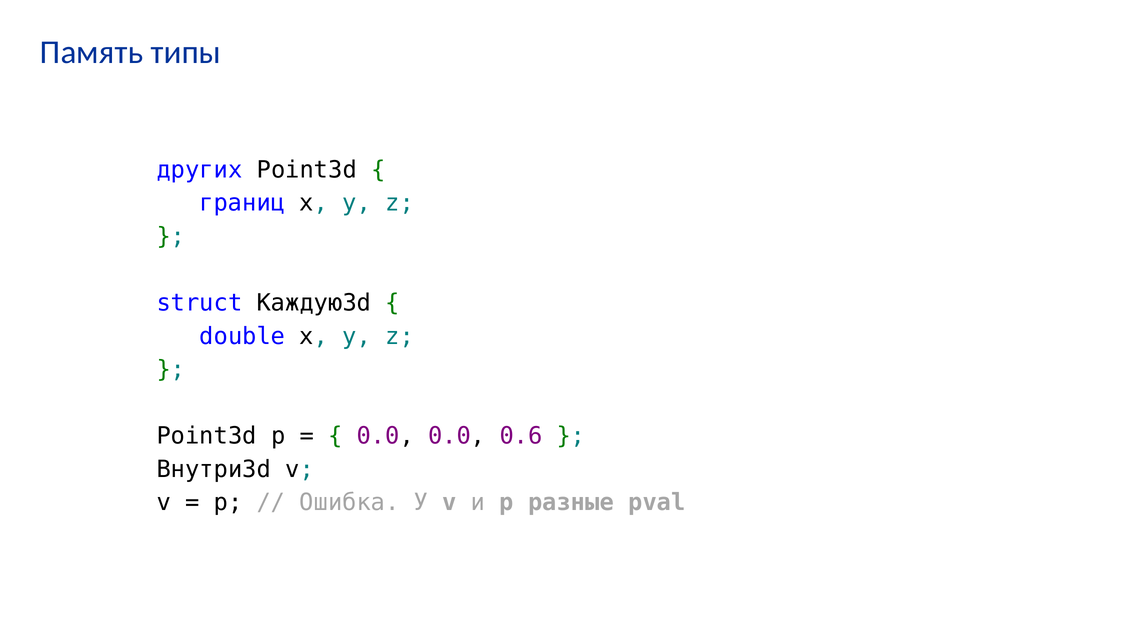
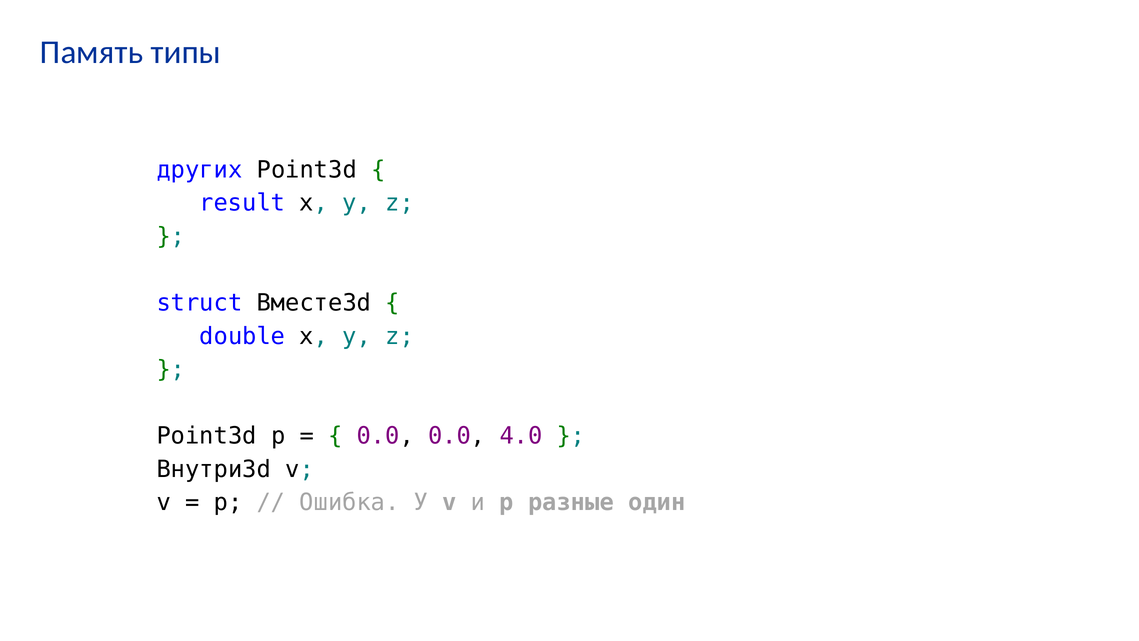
границ: границ -> result
Каждую3d: Каждую3d -> Вместе3d
0.6: 0.6 -> 4.0
pval: pval -> один
